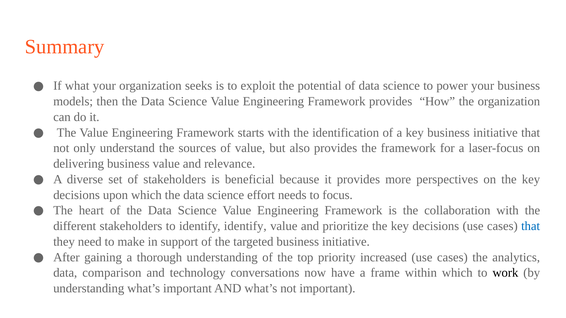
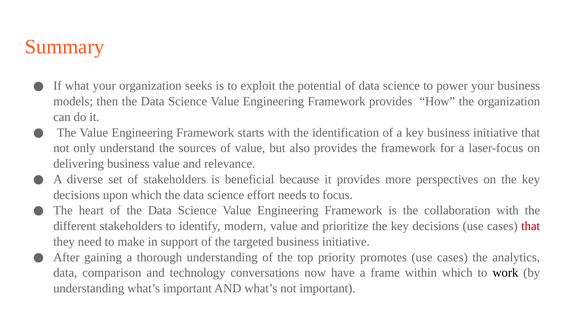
identify identify: identify -> modern
that at (531, 226) colour: blue -> red
increased: increased -> promotes
